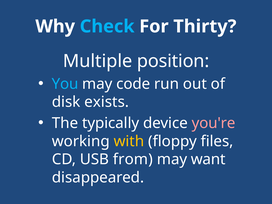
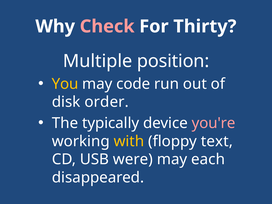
Check colour: light blue -> pink
You colour: light blue -> yellow
exists: exists -> order
files: files -> text
from: from -> were
want: want -> each
